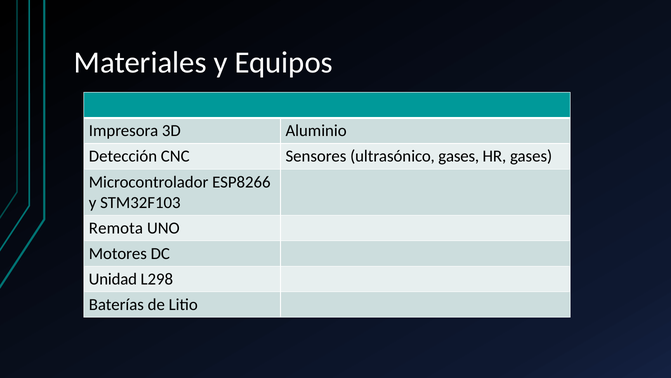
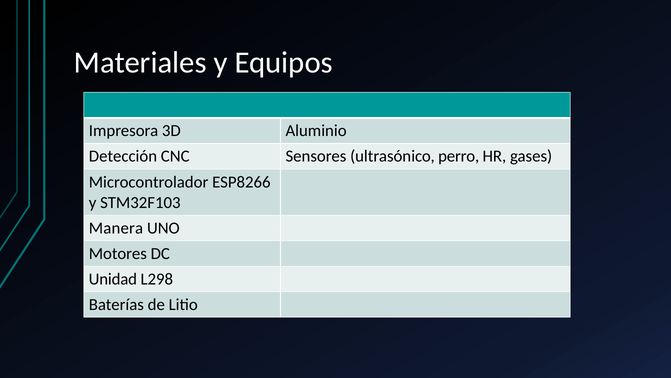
ultrasónico gases: gases -> perro
Remota: Remota -> Manera
